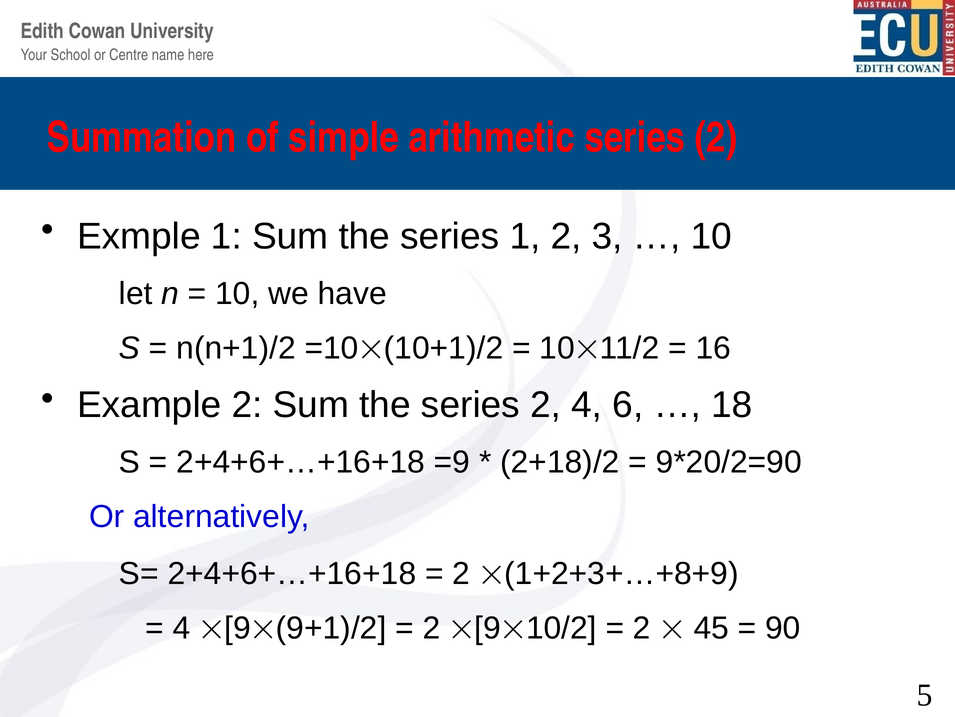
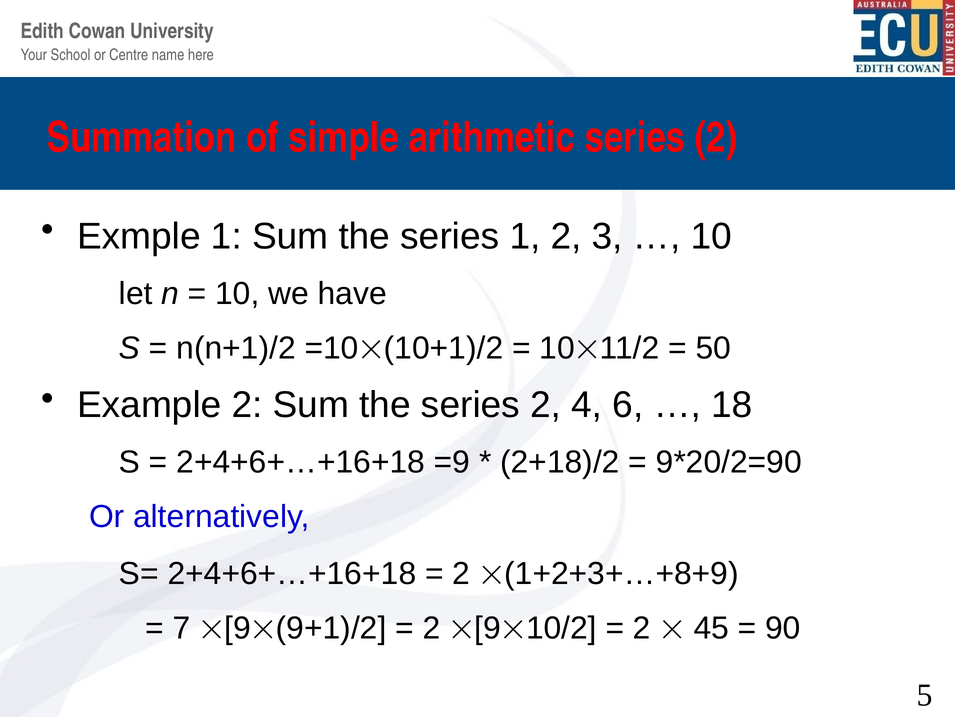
16: 16 -> 50
4 at (181, 628): 4 -> 7
